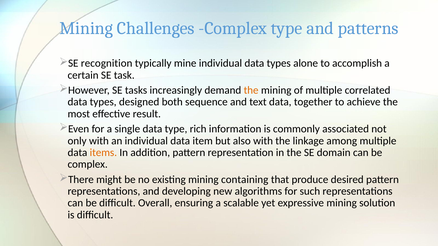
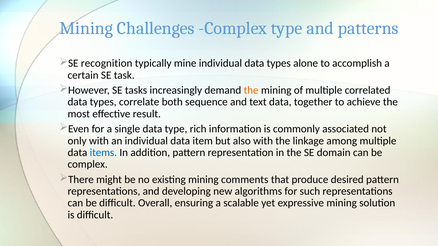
designed: designed -> correlate
items colour: orange -> blue
containing: containing -> comments
